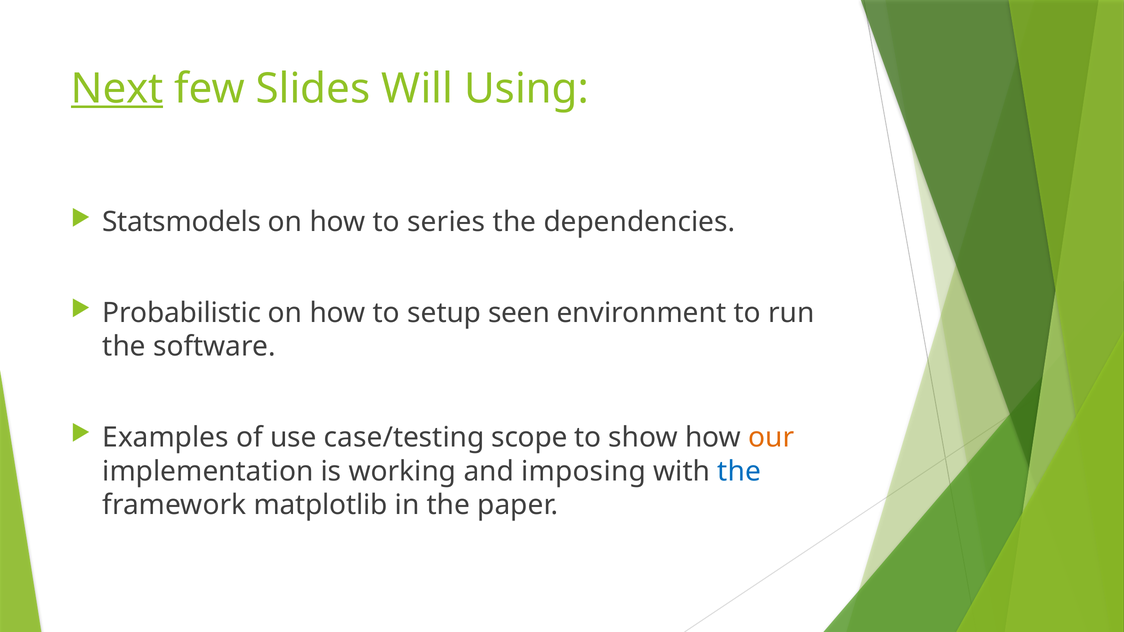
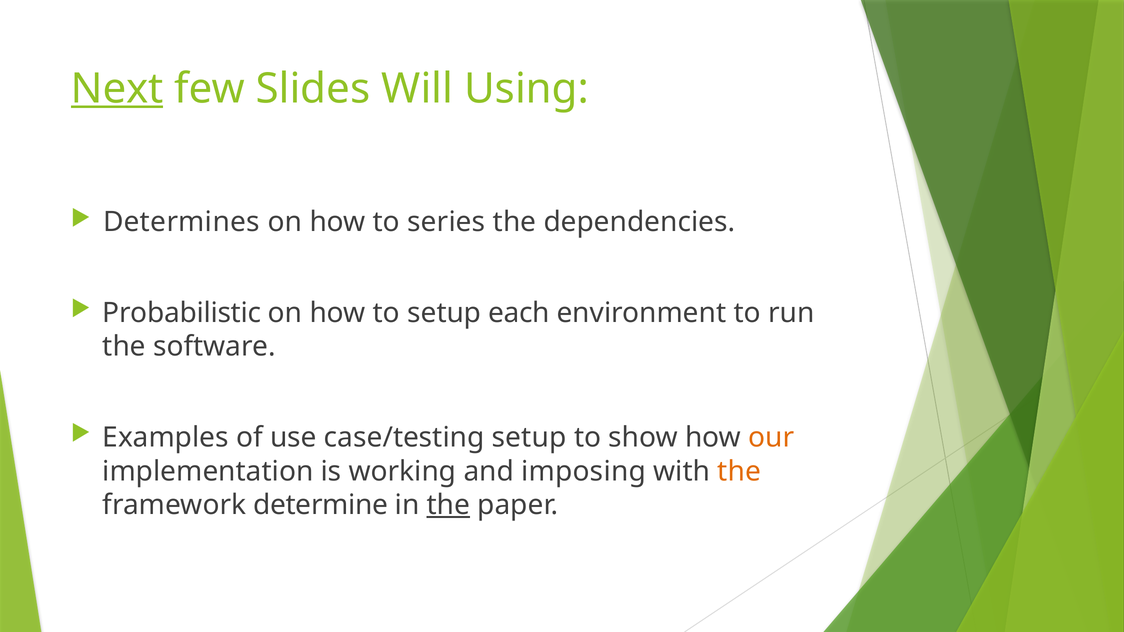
Statsmodels: Statsmodels -> Determines
seen: seen -> each
case/testing scope: scope -> setup
the at (739, 471) colour: blue -> orange
matplotlib: matplotlib -> determine
the at (448, 505) underline: none -> present
